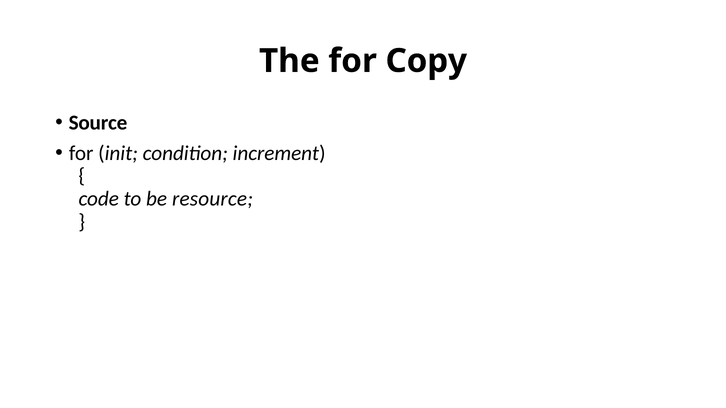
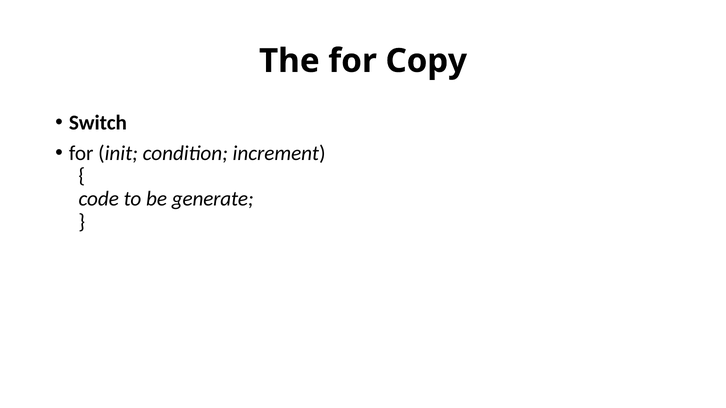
Source: Source -> Switch
resource: resource -> generate
